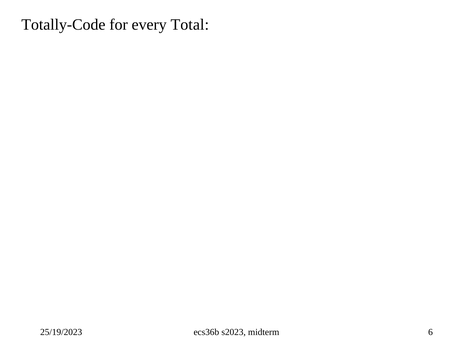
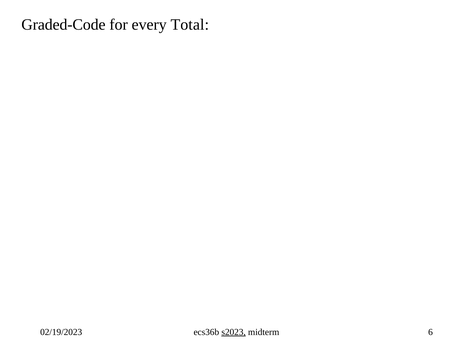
Totally-Code: Totally-Code -> Graded-Code
25/19/2023: 25/19/2023 -> 02/19/2023
s2023 underline: none -> present
